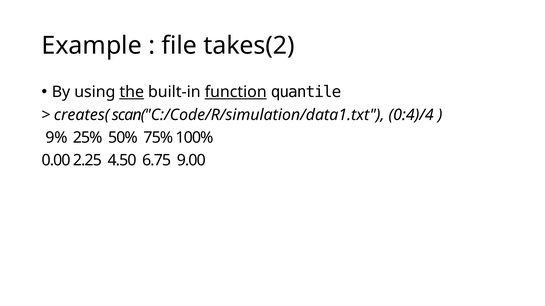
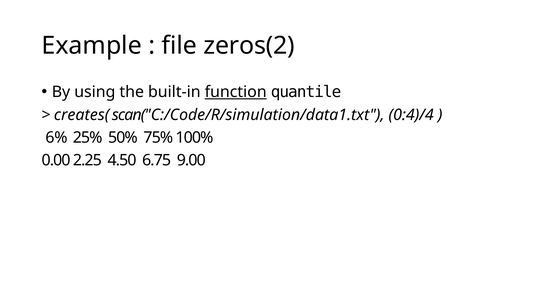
takes(2: takes(2 -> zeros(2
the underline: present -> none
9%: 9% -> 6%
